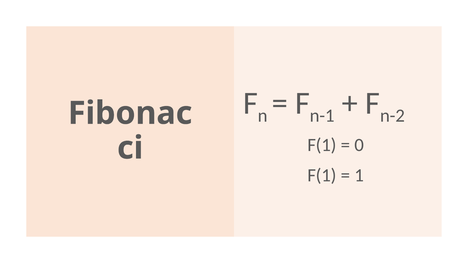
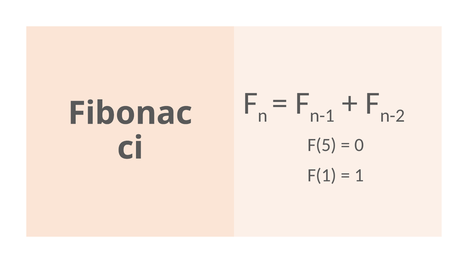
F(1 at (322, 145): F(1 -> F(5
